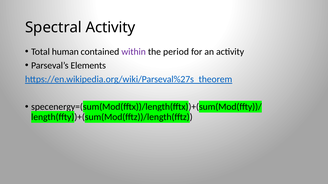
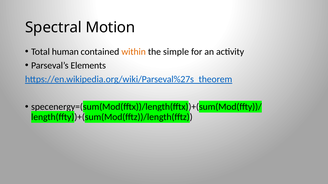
Spectral Activity: Activity -> Motion
within colour: purple -> orange
period: period -> simple
